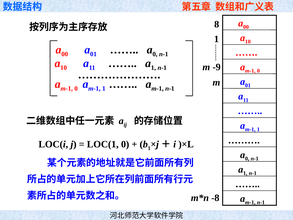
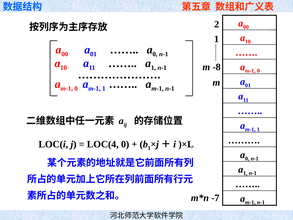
8: 8 -> 2
-9: -9 -> -8
LOC(1: LOC(1 -> LOC(4
-8: -8 -> -7
